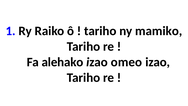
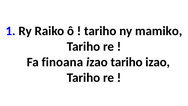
alehako: alehako -> finoana
omeo at (126, 62): omeo -> tariho
